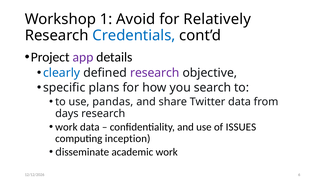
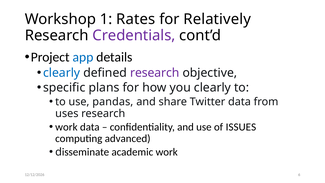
Avoid: Avoid -> Rates
Credentials colour: blue -> purple
app colour: purple -> blue
you search: search -> clearly
days: days -> uses
inception: inception -> advanced
